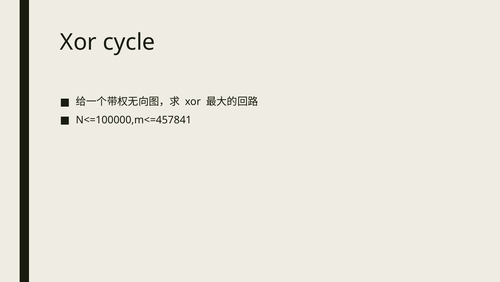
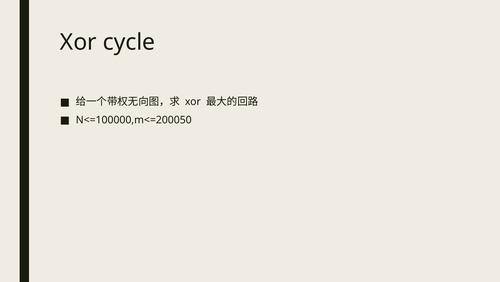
N<=100000,m<=457841: N<=100000,m<=457841 -> N<=100000,m<=200050
